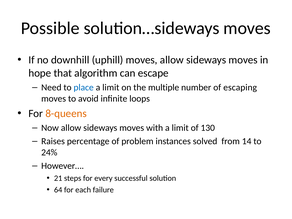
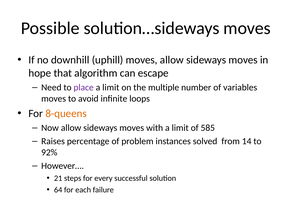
place colour: blue -> purple
escaping: escaping -> variables
130: 130 -> 585
24%: 24% -> 92%
